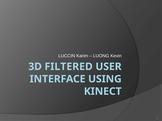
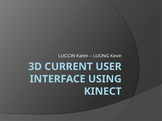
FILTERED: FILTERED -> CURRENT
